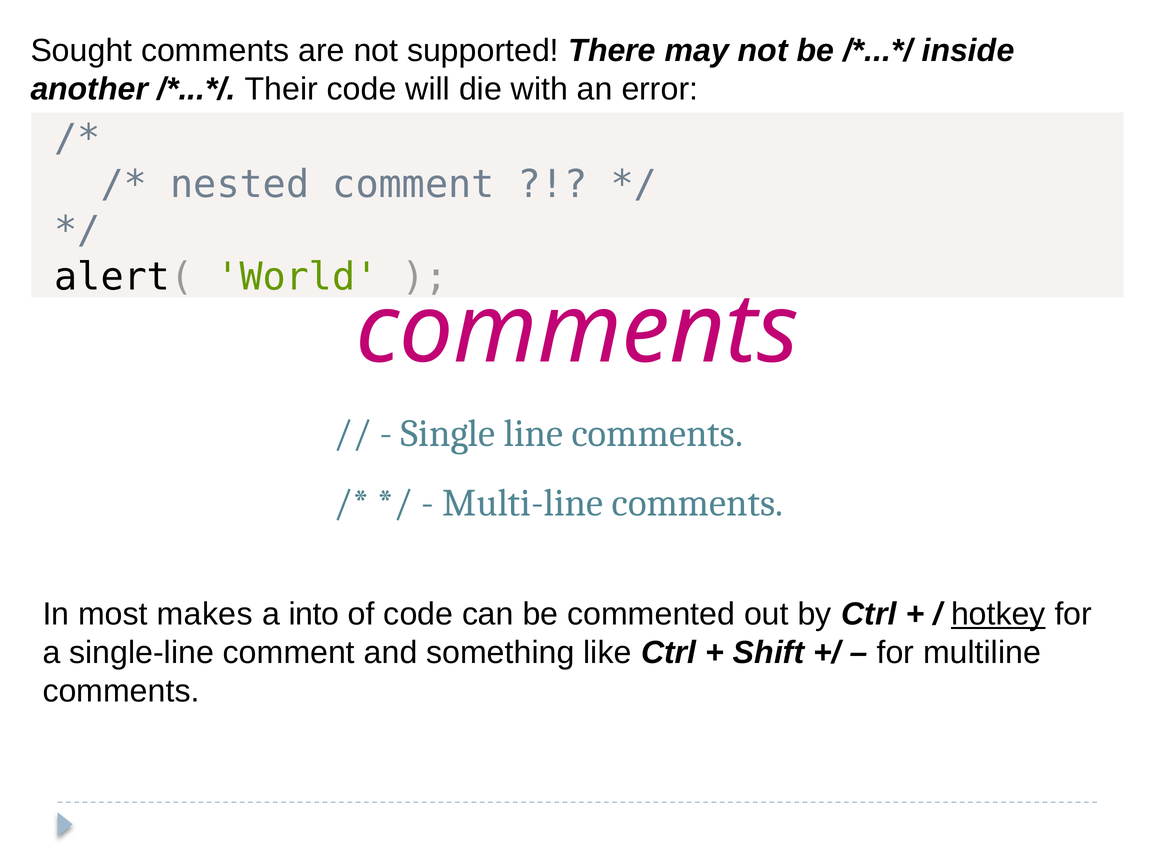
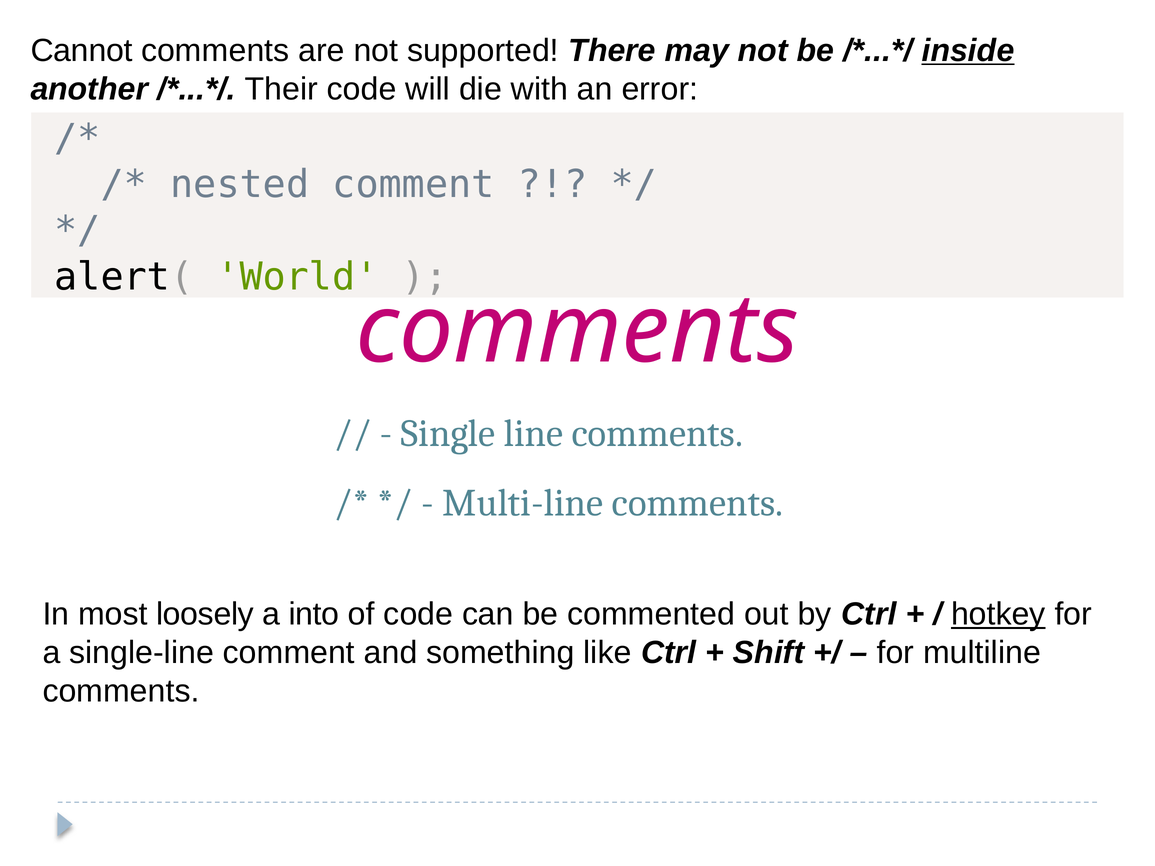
Sought: Sought -> Cannot
inside underline: none -> present
makes: makes -> loosely
